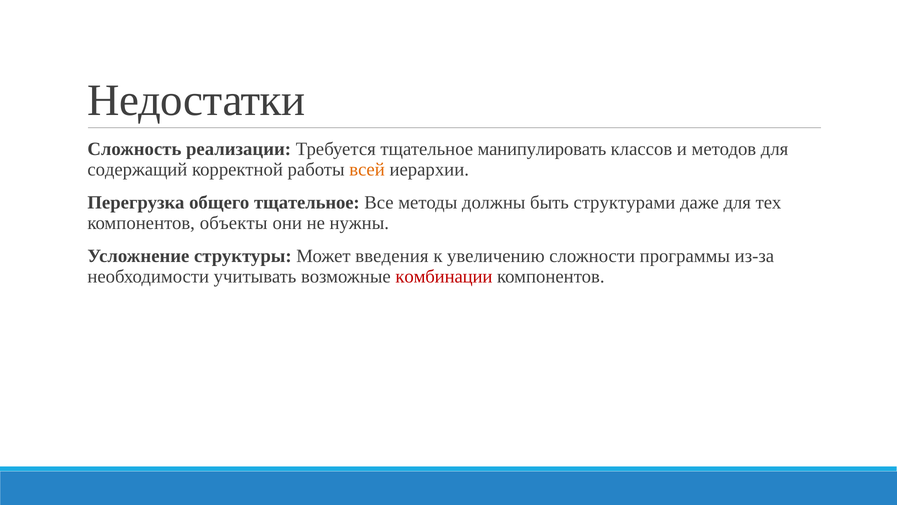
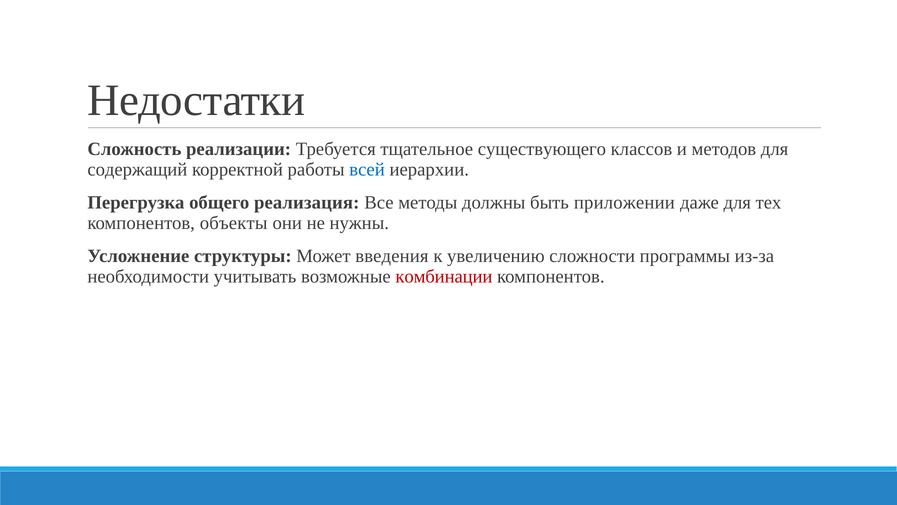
манипулировать: манипулировать -> существующего
всей colour: orange -> blue
общего тщательное: тщательное -> реализация
структурами: структурами -> приложении
